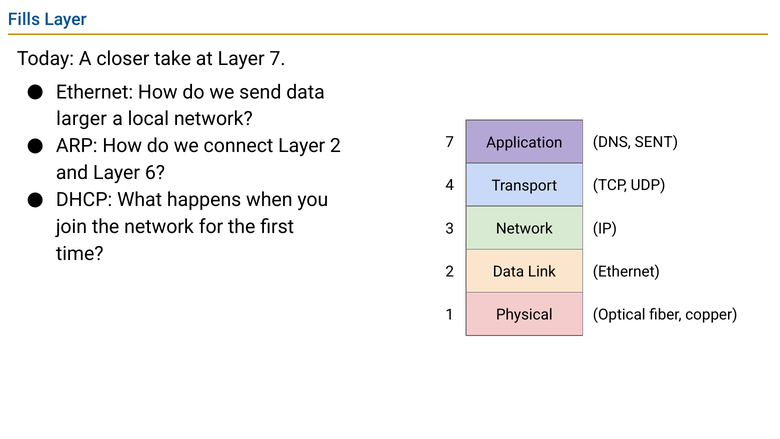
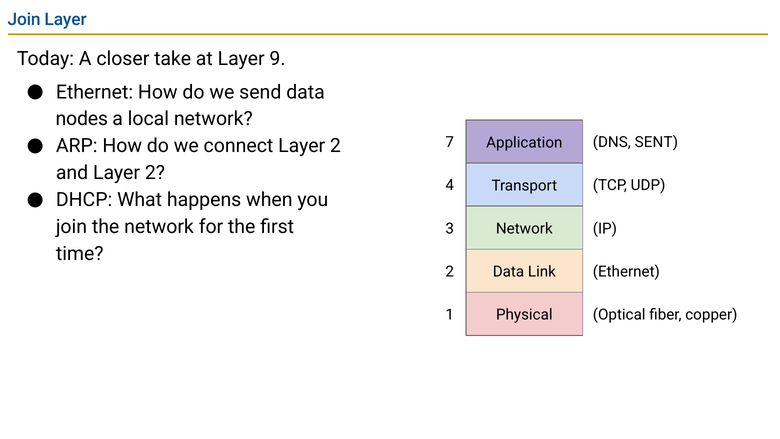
Fills at (24, 19): Fills -> Join
Layer 7: 7 -> 9
larger: larger -> nodes
and Layer 6: 6 -> 2
